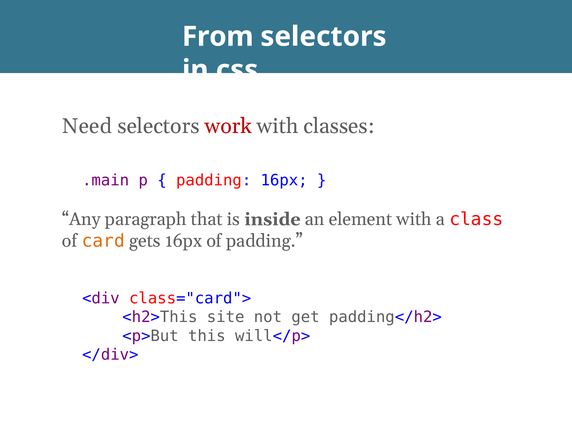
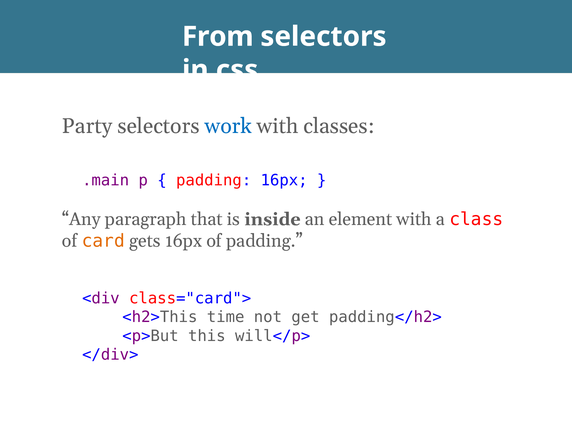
Need: Need -> Party
work colour: red -> blue
site: site -> time
